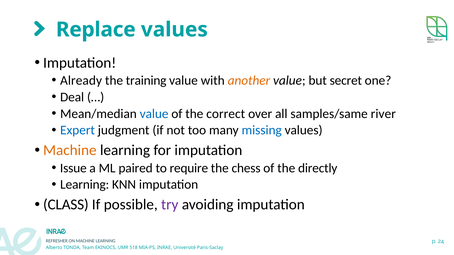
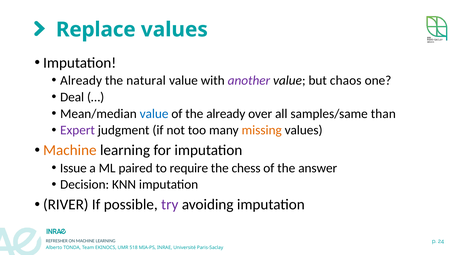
training: training -> natural
another colour: orange -> purple
secret: secret -> chaos
the correct: correct -> already
river: river -> than
Expert colour: blue -> purple
missing colour: blue -> orange
directly: directly -> answer
Learning at (85, 185): Learning -> Decision
CLASS: CLASS -> RIVER
